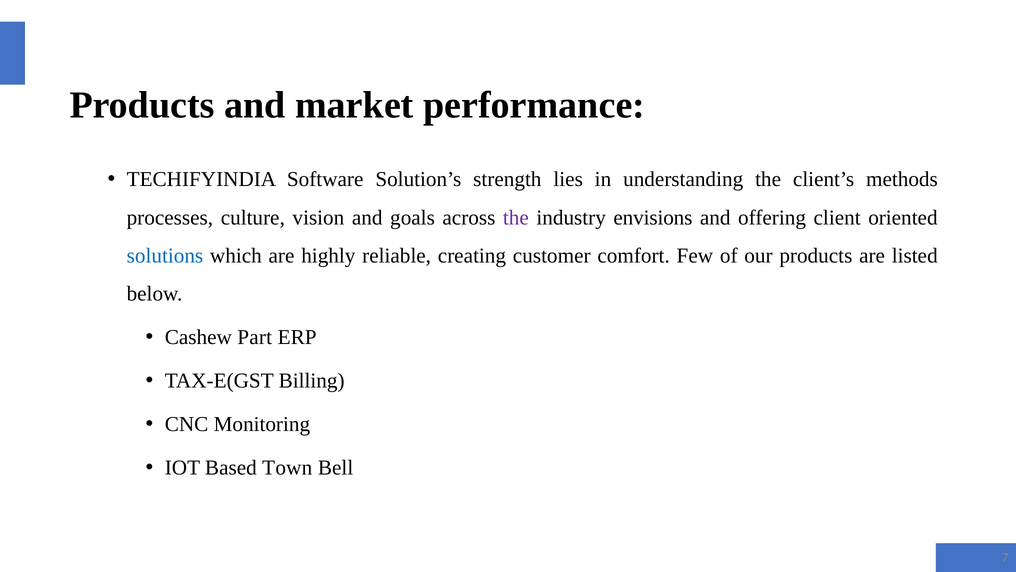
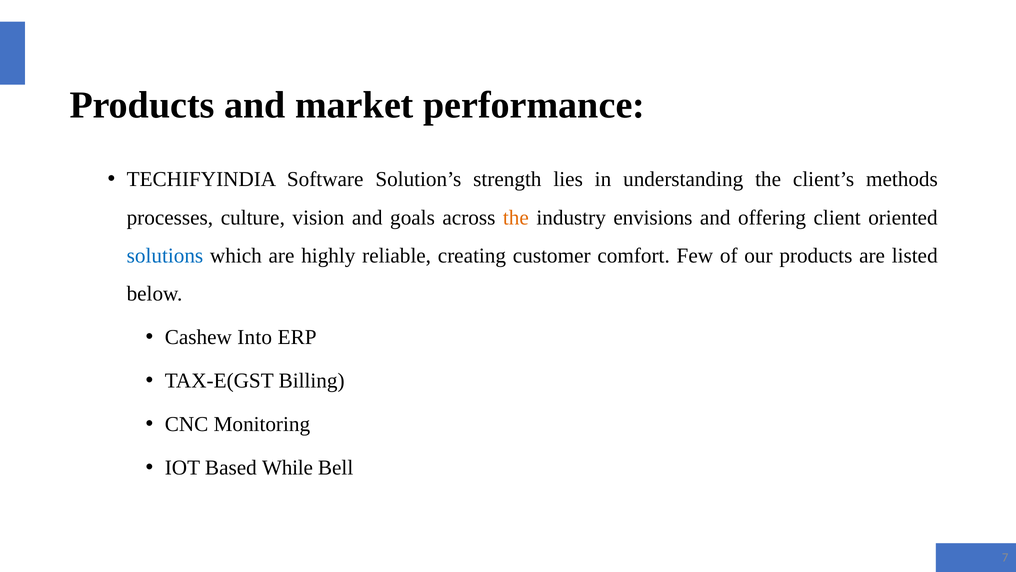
the at (516, 217) colour: purple -> orange
Part: Part -> Into
Town: Town -> While
